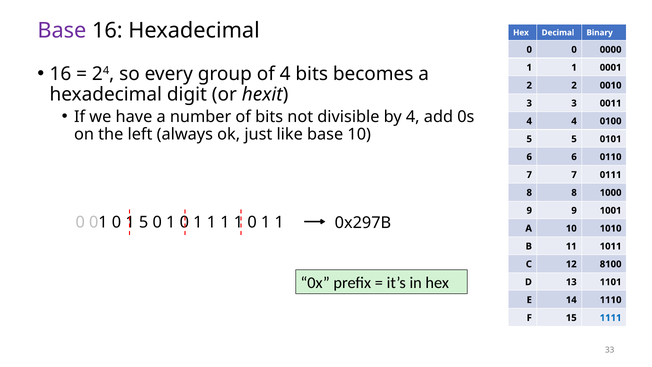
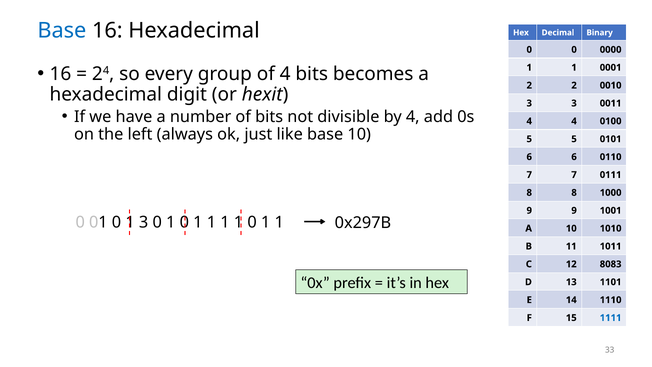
Base at (62, 30) colour: purple -> blue
1 5: 5 -> 3
8100: 8100 -> 8083
